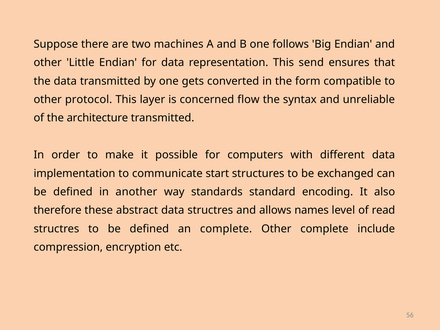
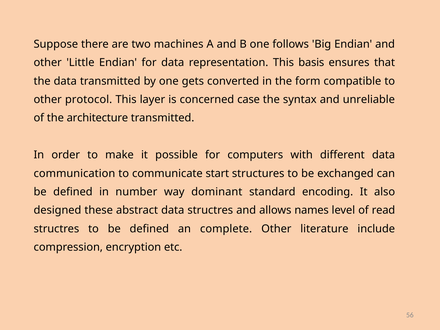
send: send -> basis
flow: flow -> case
implementation: implementation -> communication
another: another -> number
standards: standards -> dominant
therefore: therefore -> designed
Other complete: complete -> literature
